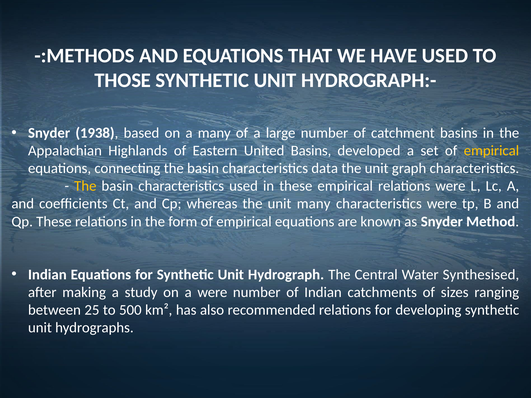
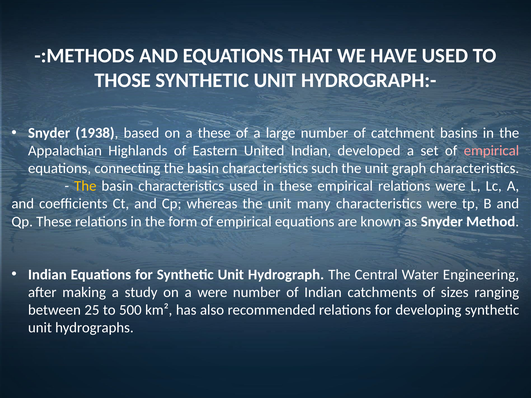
a many: many -> these
United Basins: Basins -> Indian
empirical at (491, 151) colour: yellow -> pink
data: data -> such
Synthesised: Synthesised -> Engineering
